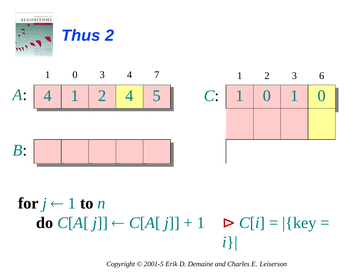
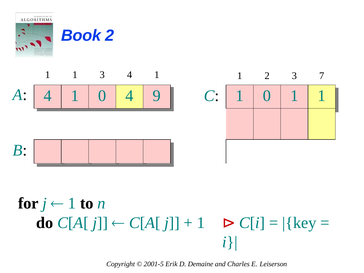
Thus: Thus -> Book
0 at (75, 75): 0 -> 1
3 4 7: 7 -> 1
6: 6 -> 7
4 1 2: 2 -> 0
5: 5 -> 9
0 1 0: 0 -> 1
